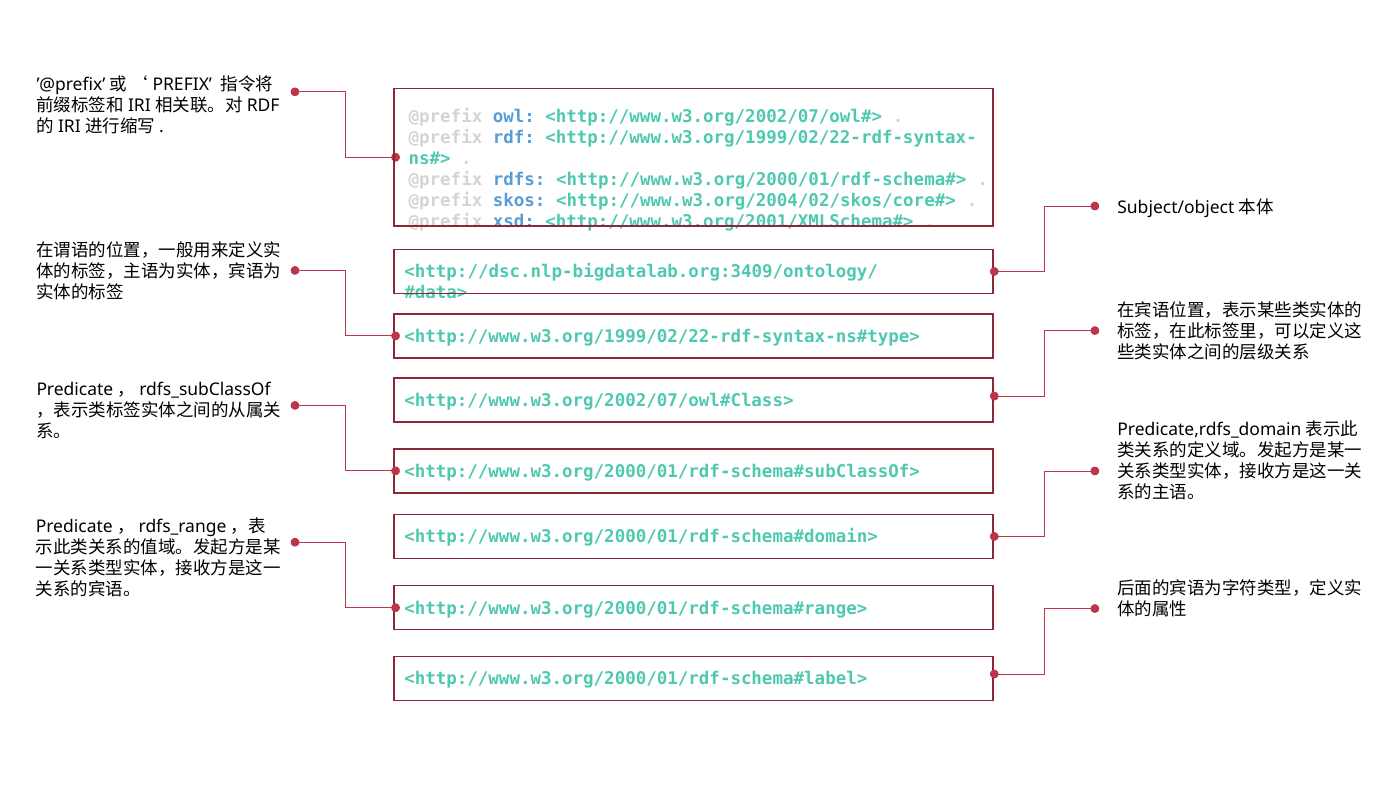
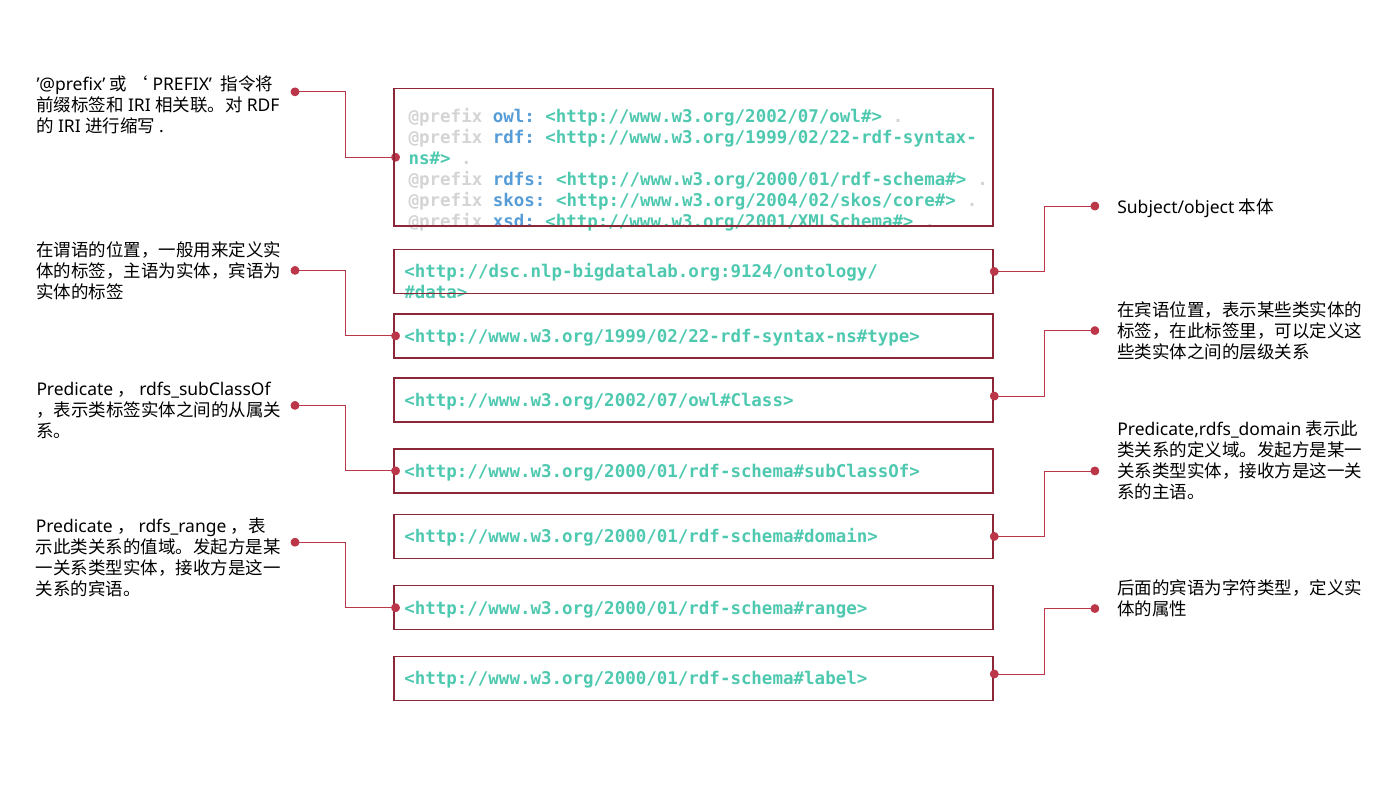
<http://dsc.nlp-bigdatalab.org:3409/ontology/: <http://dsc.nlp-bigdatalab.org:3409/ontology/ -> <http://dsc.nlp-bigdatalab.org:9124/ontology/
